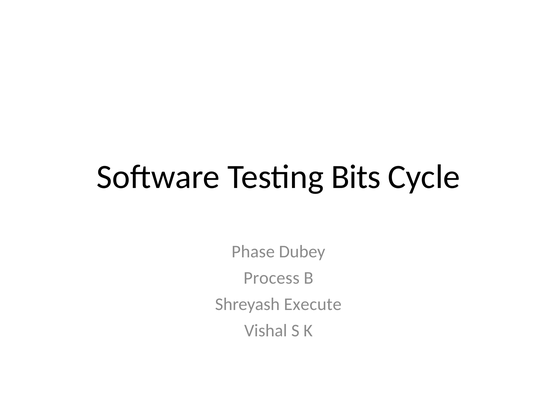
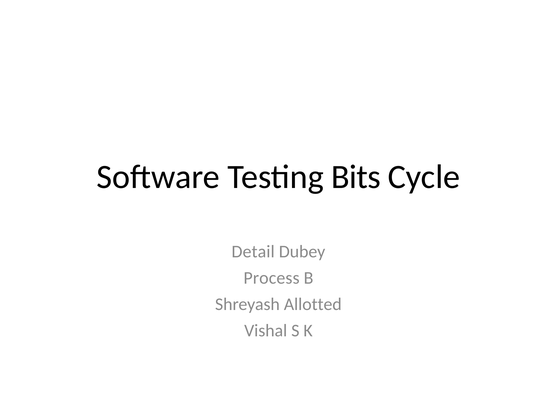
Phase: Phase -> Detail
Execute: Execute -> Allotted
